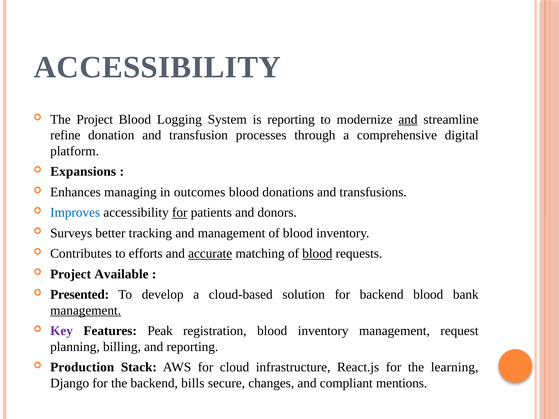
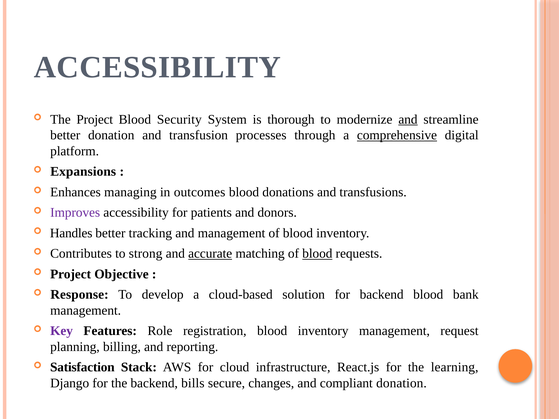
Logging: Logging -> Security
is reporting: reporting -> thorough
refine at (65, 135): refine -> better
comprehensive underline: none -> present
Improves colour: blue -> purple
for at (180, 213) underline: present -> none
Surveys: Surveys -> Handles
efforts: efforts -> strong
Available: Available -> Objective
Presented: Presented -> Response
management at (86, 311) underline: present -> none
Peak: Peak -> Role
Production: Production -> Satisfaction
compliant mentions: mentions -> donation
